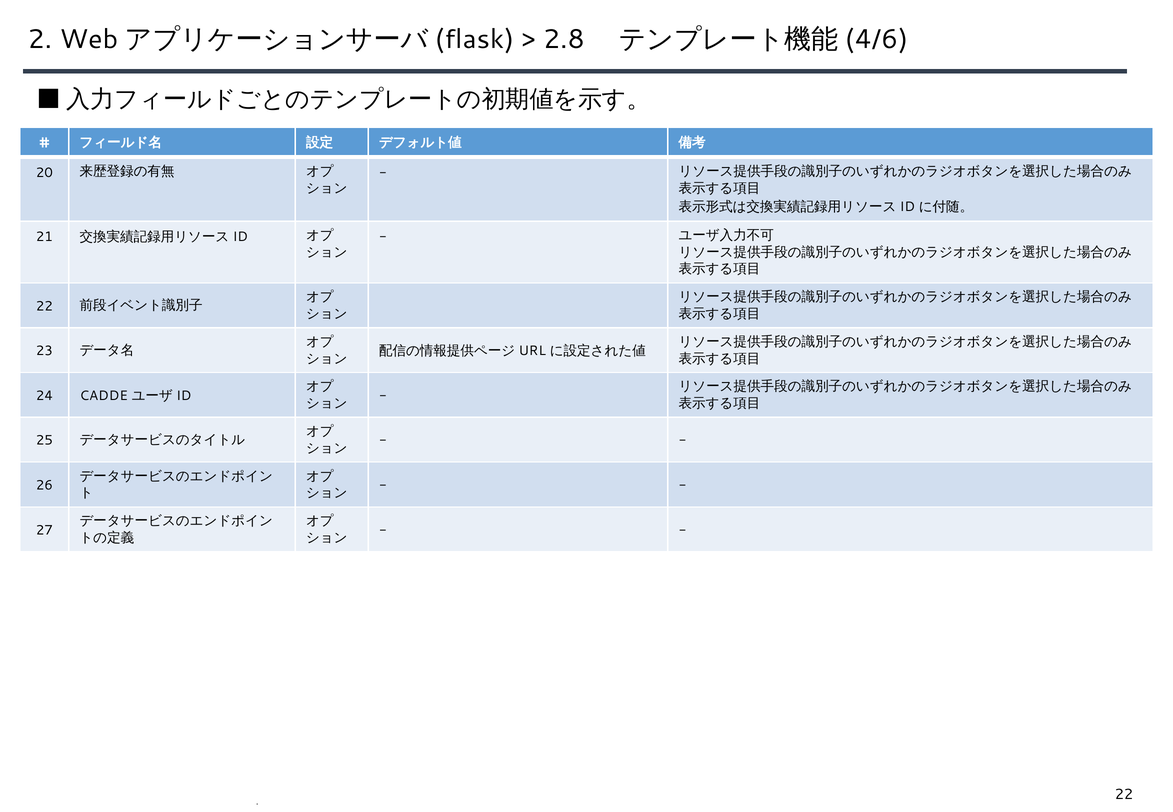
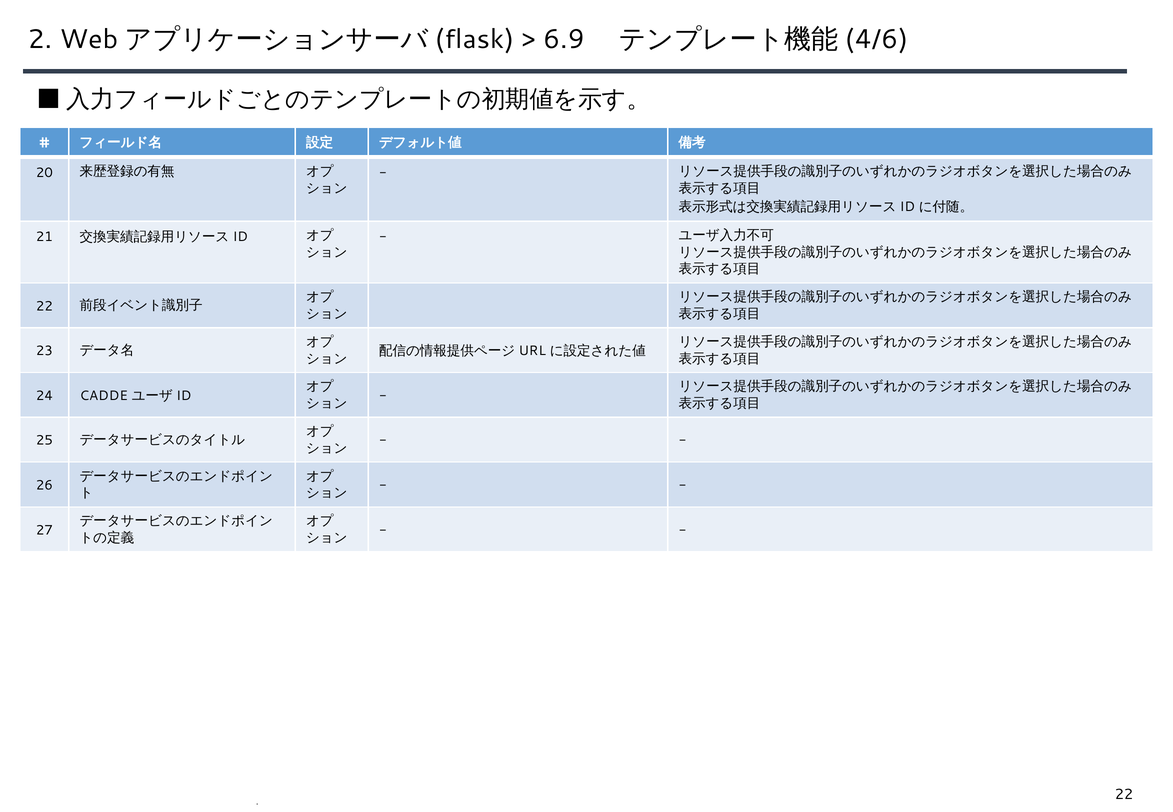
2.8: 2.8 -> 6.9
